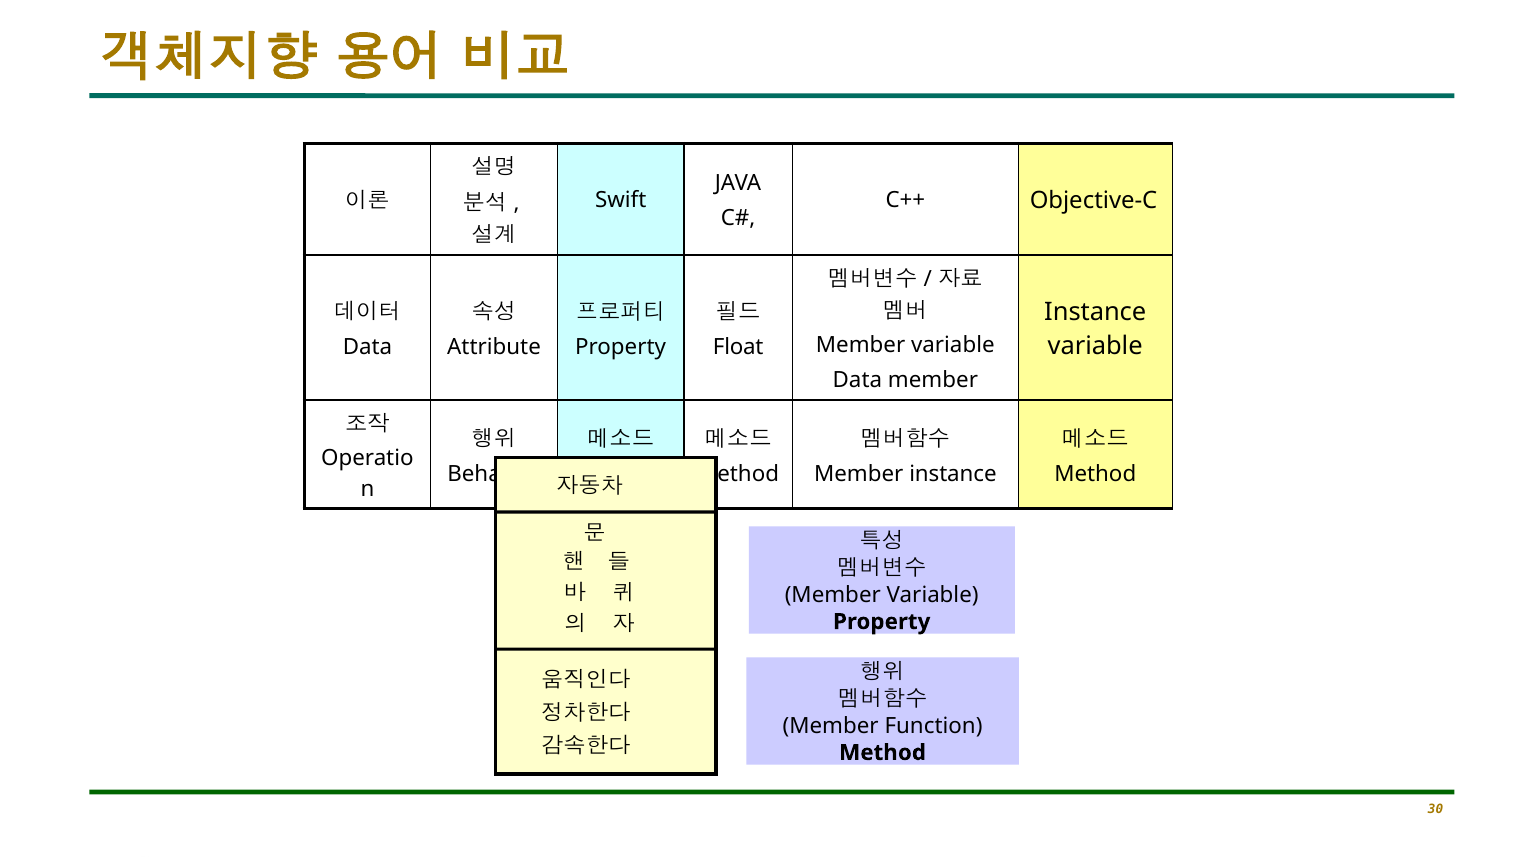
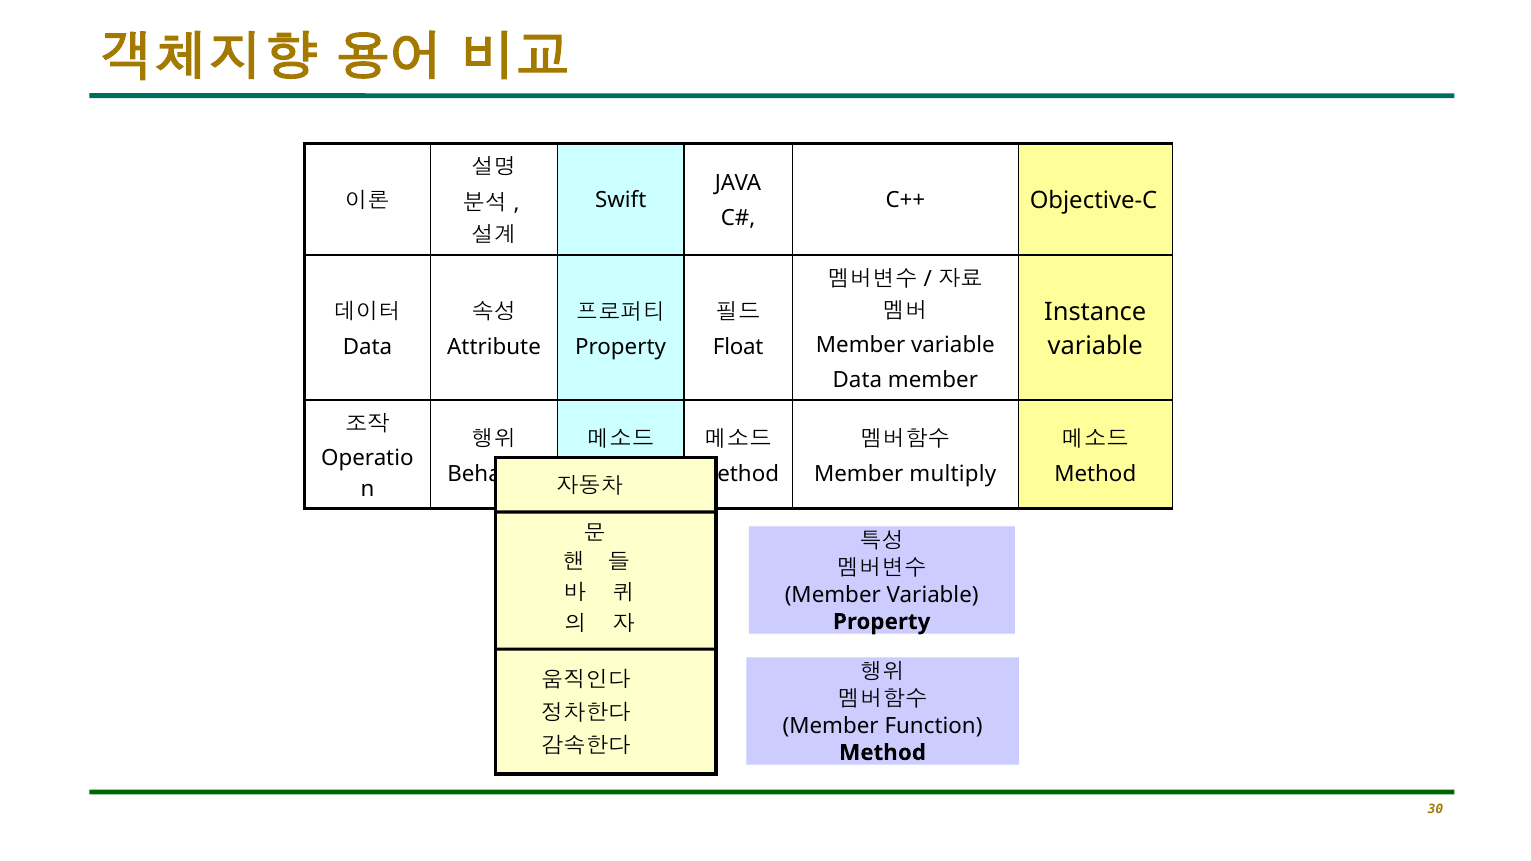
instance at (953, 474): instance -> multiply
